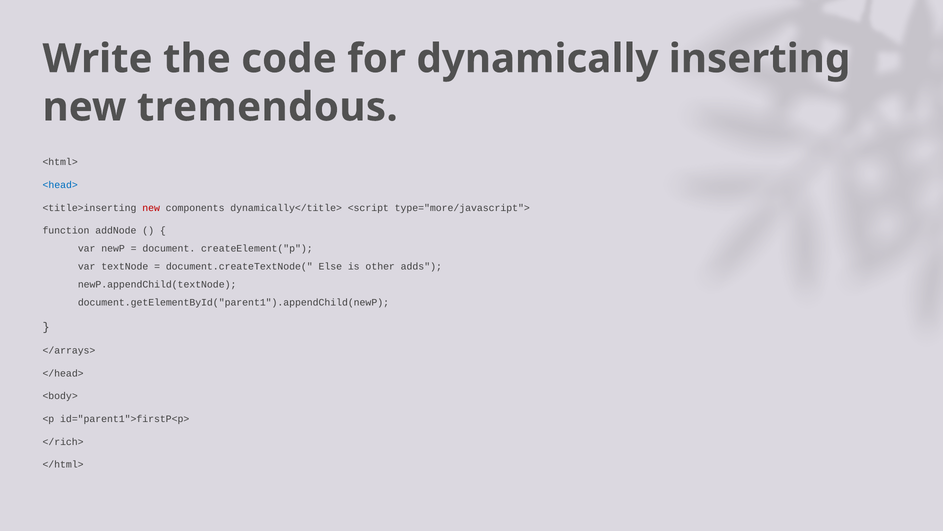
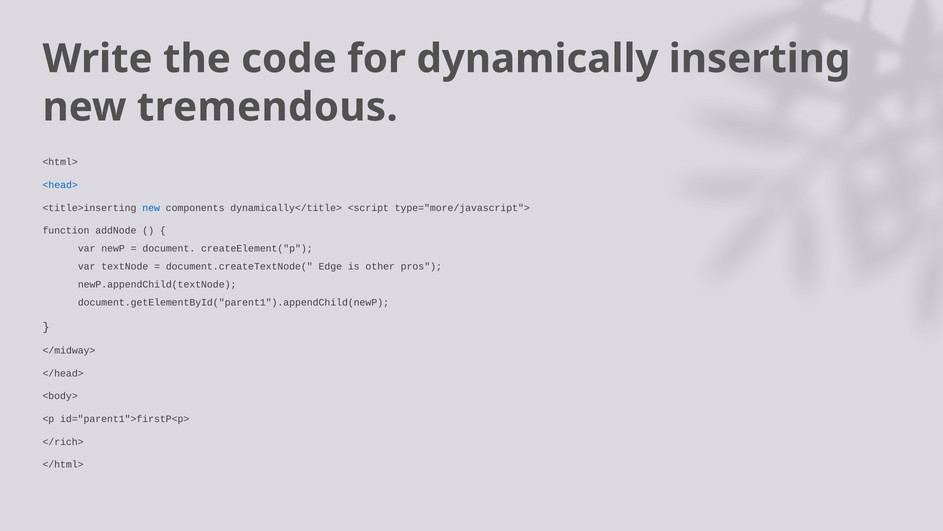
new at (151, 208) colour: red -> blue
Else: Else -> Edge
adds: adds -> pros
</arrays>: </arrays> -> </midway>
